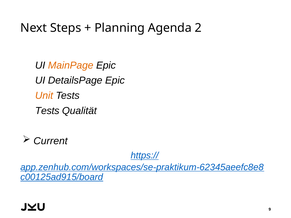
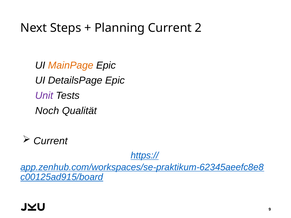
Planning Agenda: Agenda -> Current
Unit colour: orange -> purple
Tests at (47, 111): Tests -> Noch
